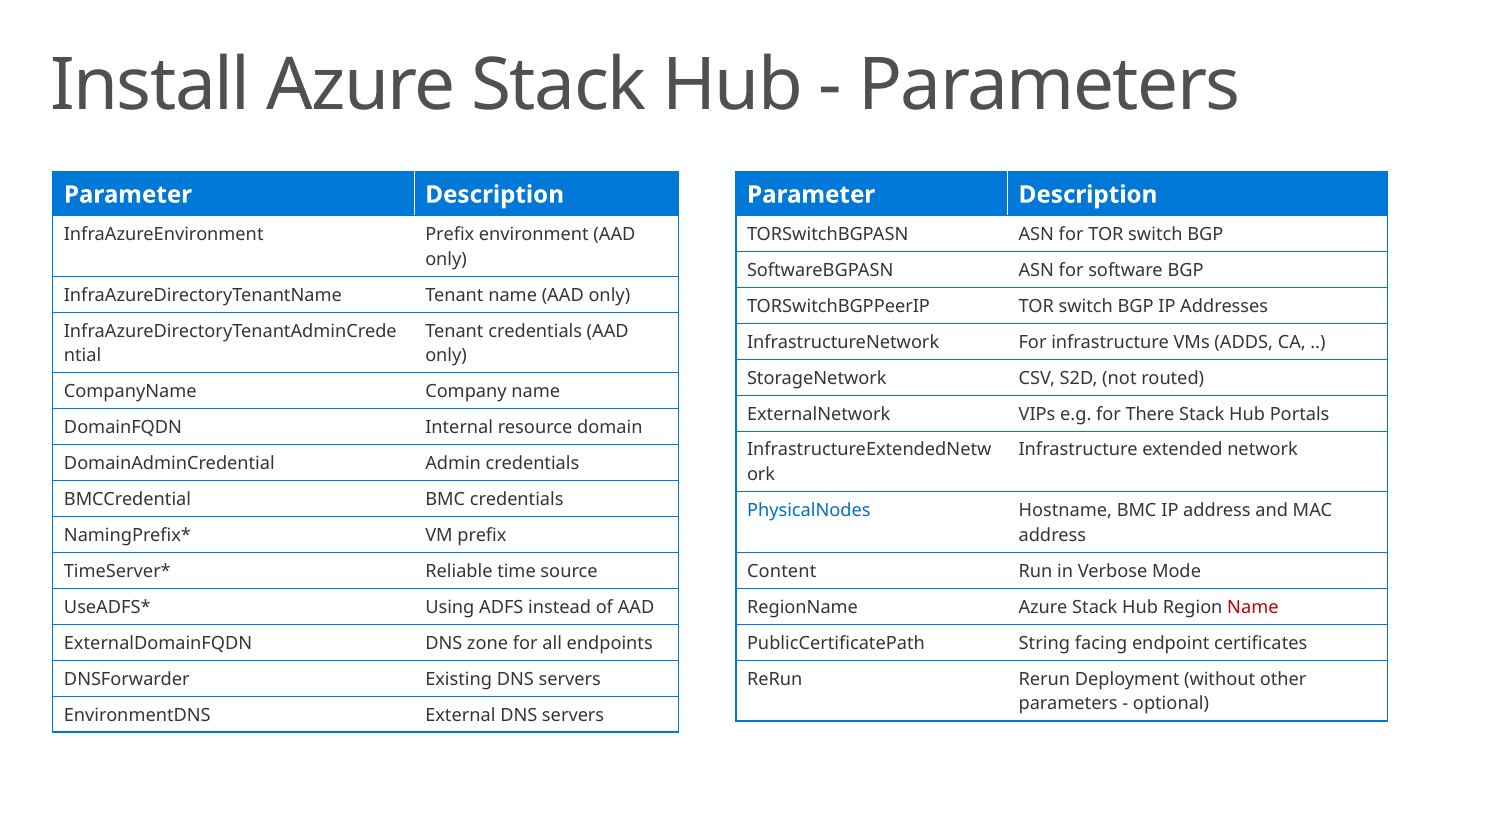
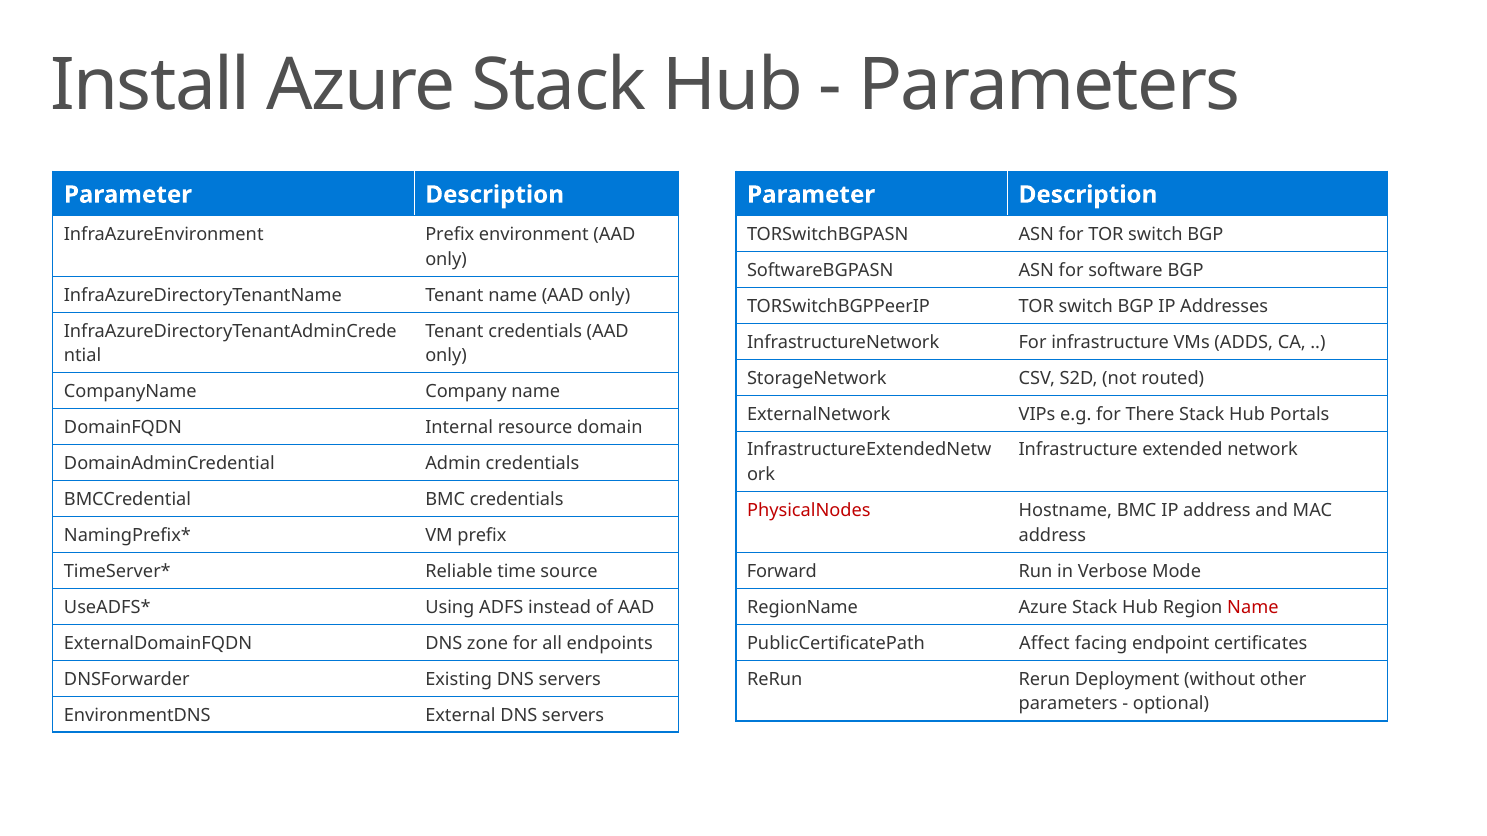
PhysicalNodes colour: blue -> red
Content: Content -> Forward
String: String -> Affect
